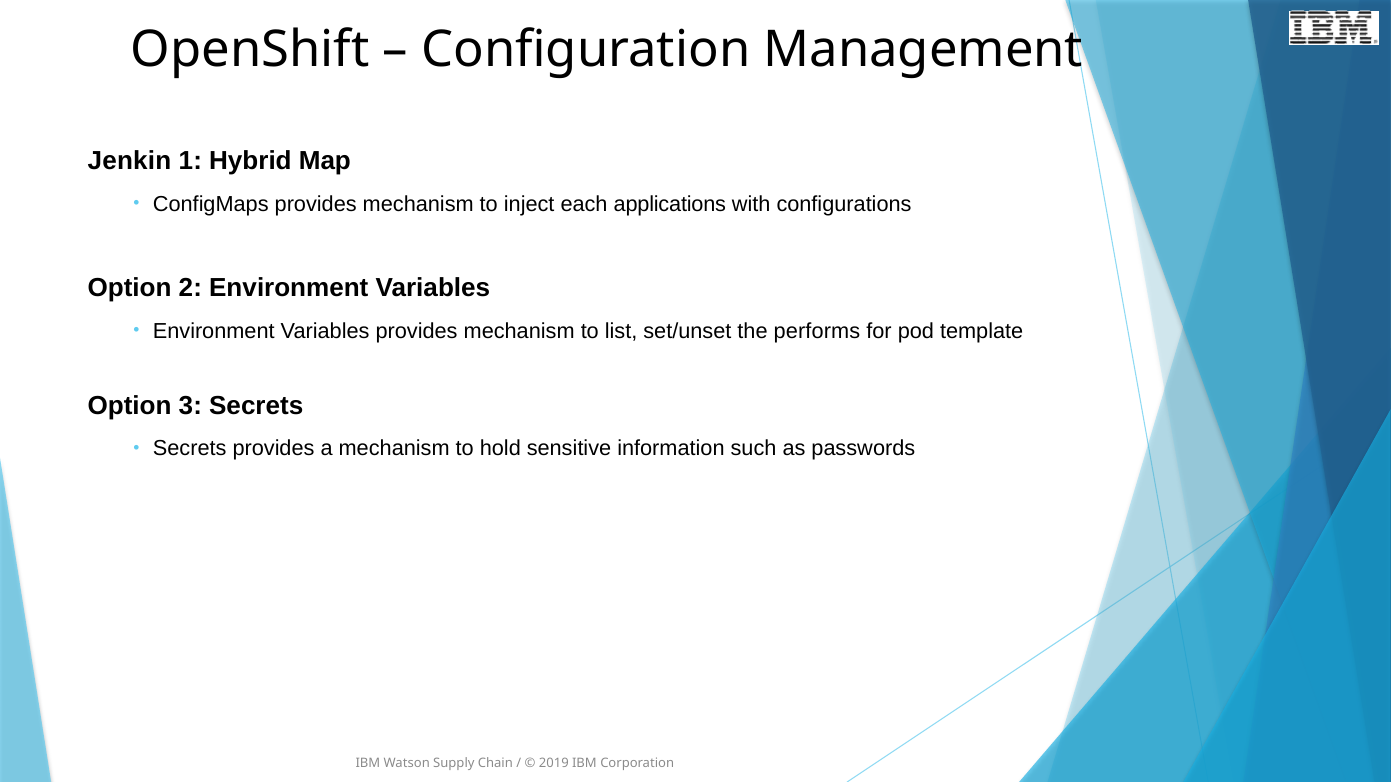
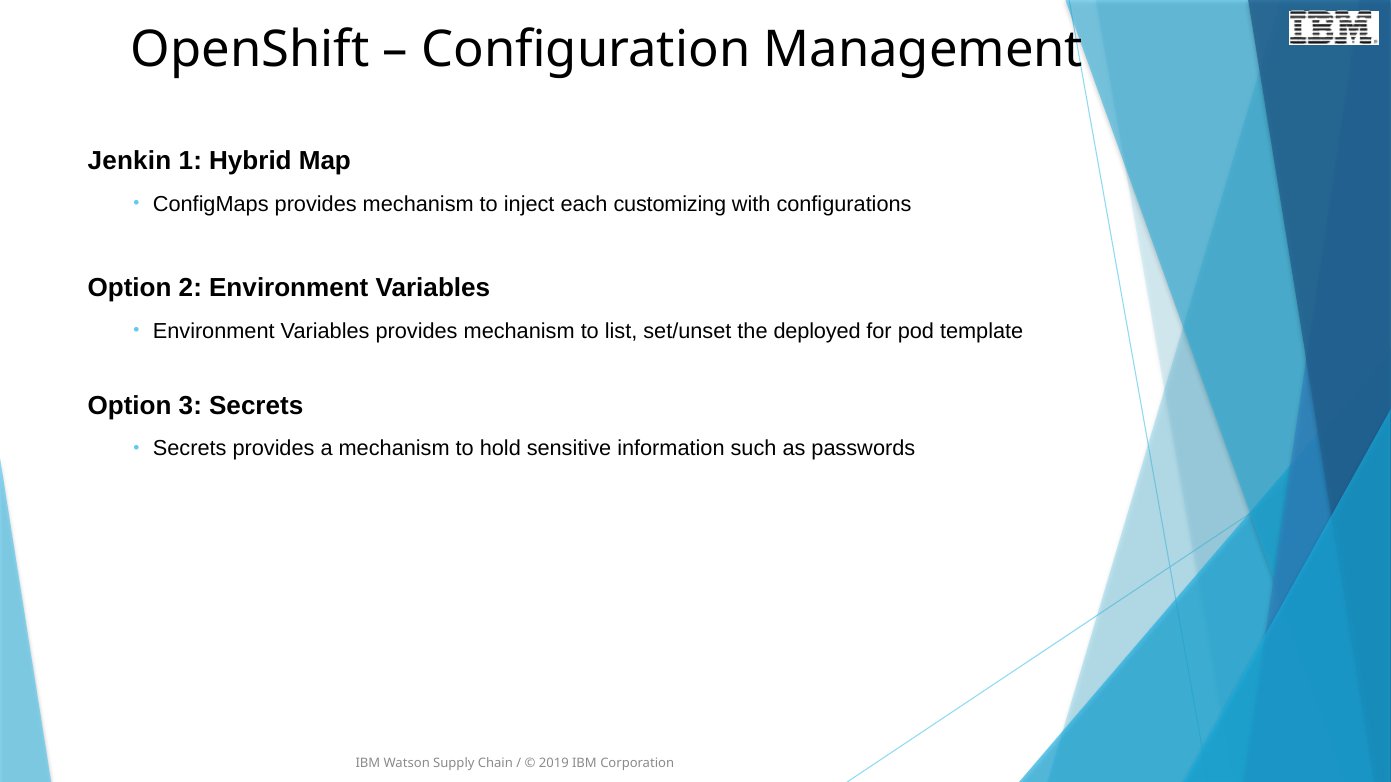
applications: applications -> customizing
performs: performs -> deployed
